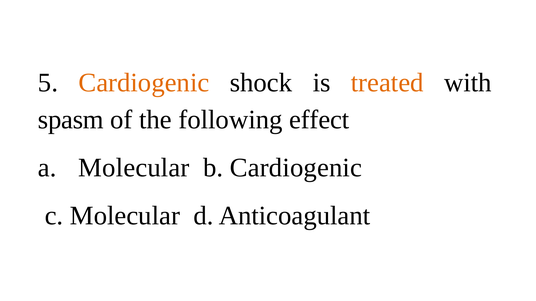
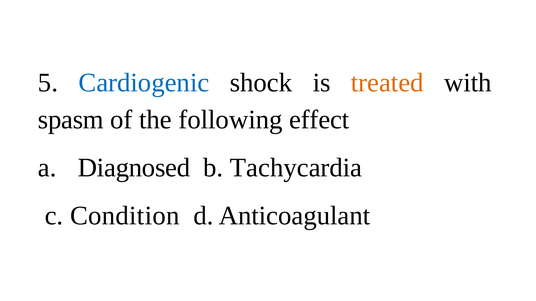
Cardiogenic at (144, 83) colour: orange -> blue
Molecular at (134, 168): Molecular -> Diagnosed
b Cardiogenic: Cardiogenic -> Tachycardia
c Molecular: Molecular -> Condition
